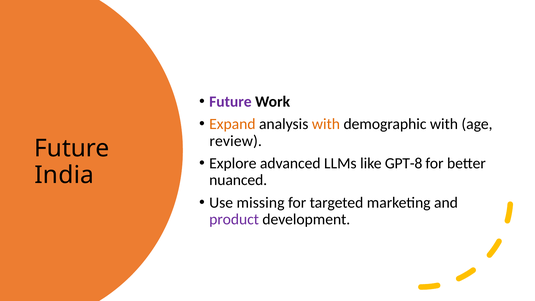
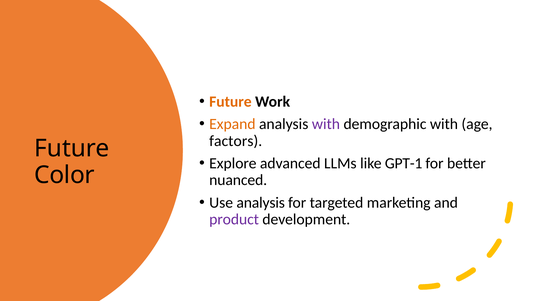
Future at (230, 102) colour: purple -> orange
with at (326, 124) colour: orange -> purple
review: review -> factors
GPT-8: GPT-8 -> GPT-1
India: India -> Color
Use missing: missing -> analysis
